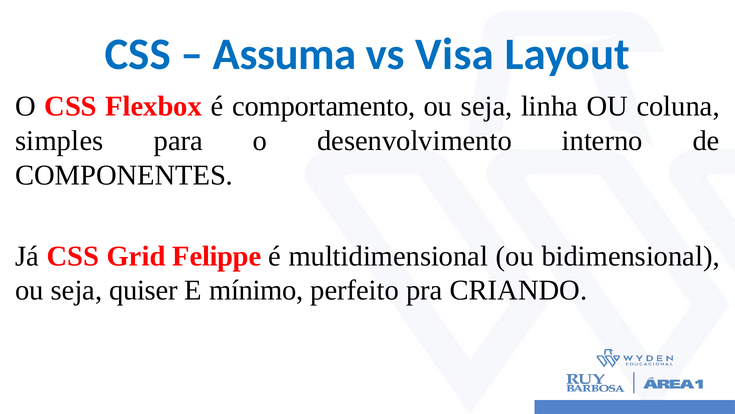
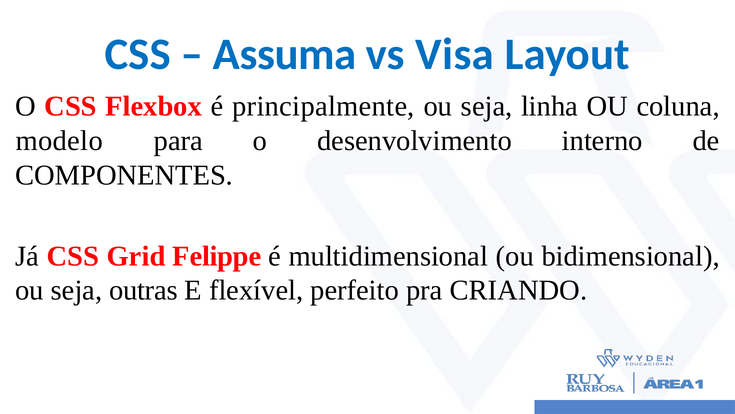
comportamento: comportamento -> principalmente
simples: simples -> modelo
quiser: quiser -> outras
mínimo: mínimo -> flexível
